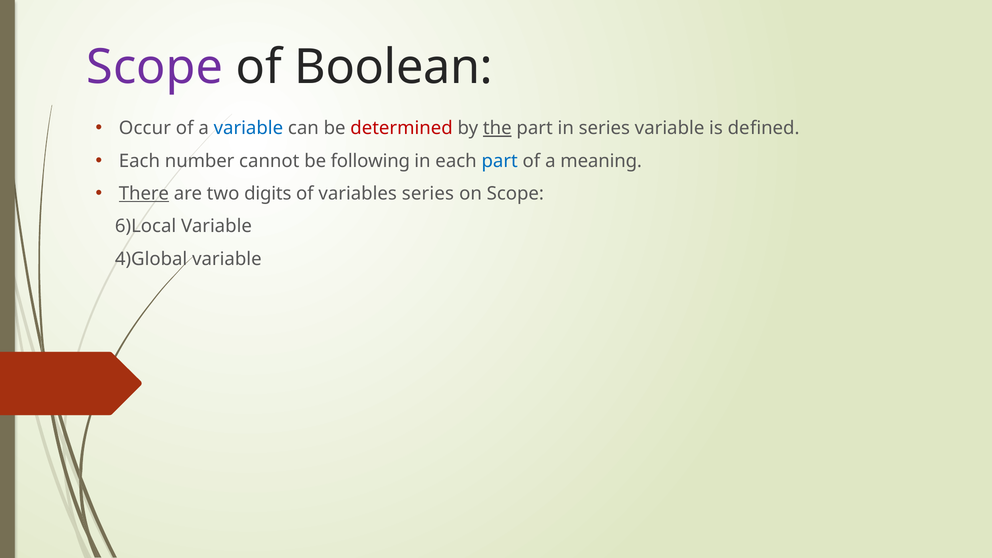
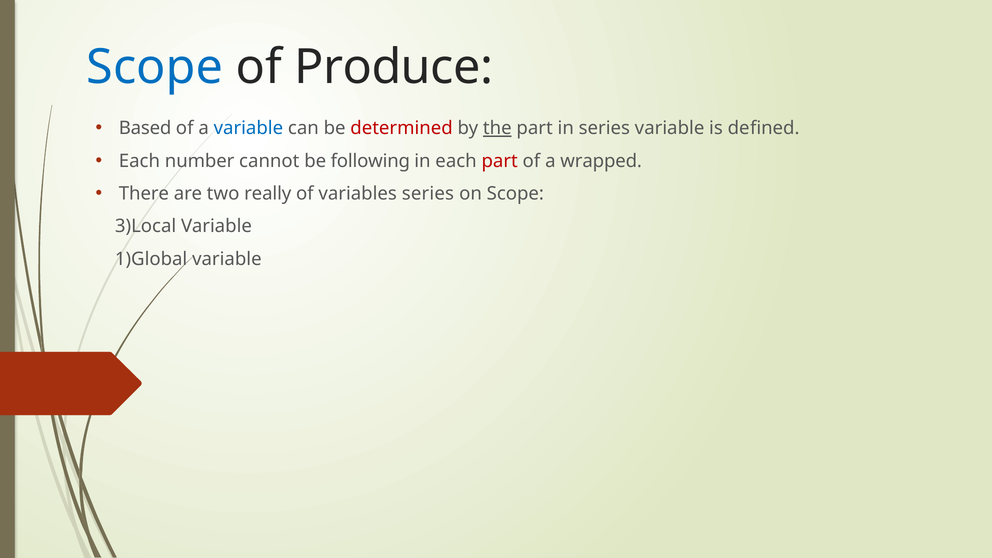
Scope at (155, 67) colour: purple -> blue
Boolean: Boolean -> Produce
Occur: Occur -> Based
part at (500, 161) colour: blue -> red
meaning: meaning -> wrapped
There underline: present -> none
digits: digits -> really
6)Local: 6)Local -> 3)Local
4)Global: 4)Global -> 1)Global
